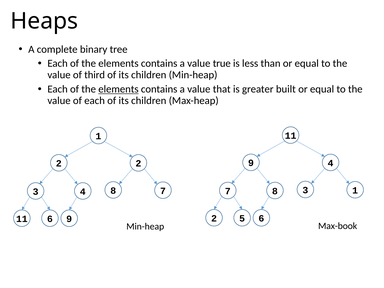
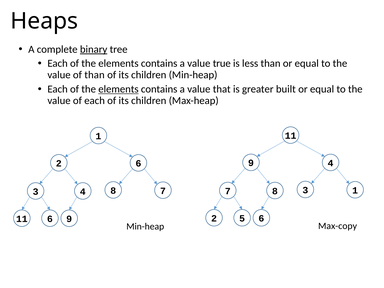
binary underline: none -> present
of third: third -> than
2 2: 2 -> 6
Max-book: Max-book -> Max-copy
